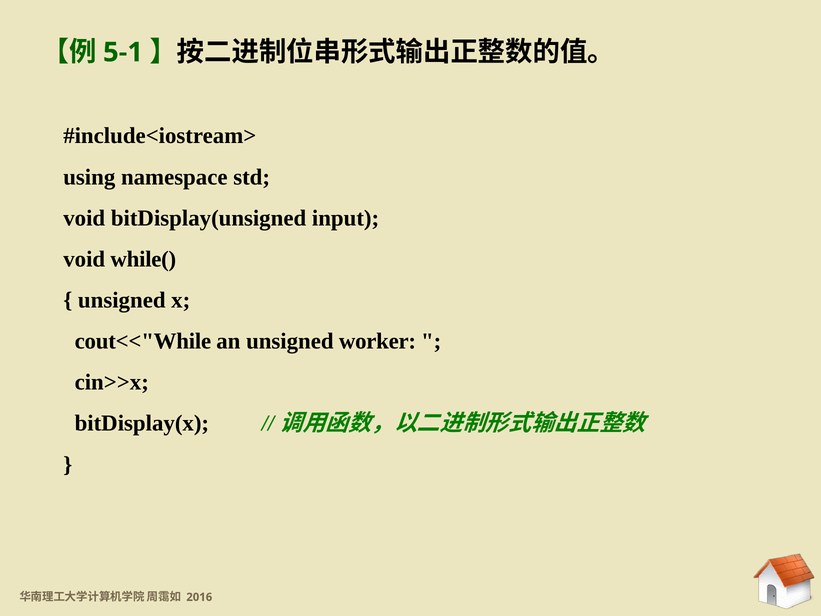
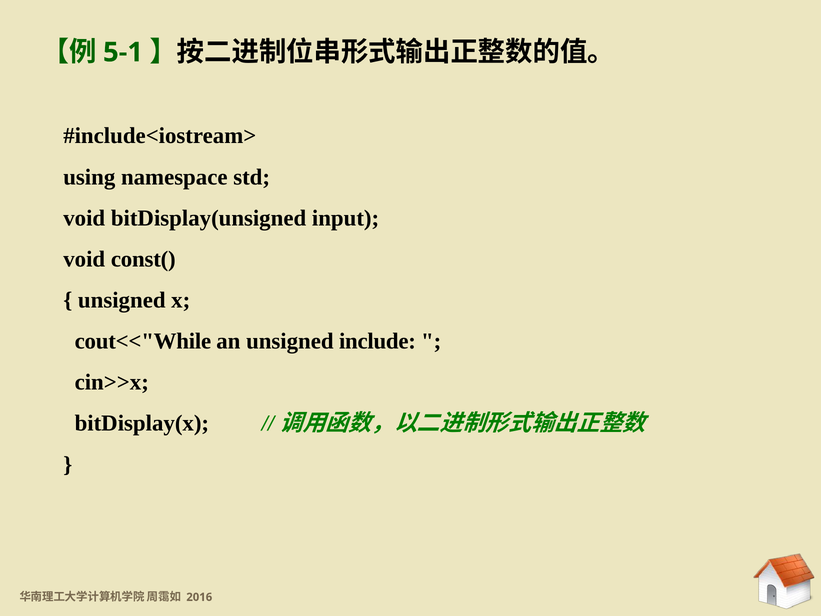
while(: while( -> const(
worker: worker -> include
